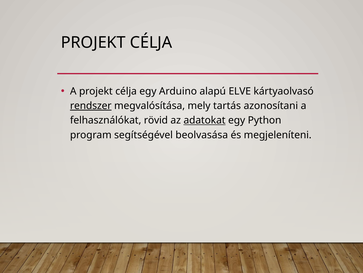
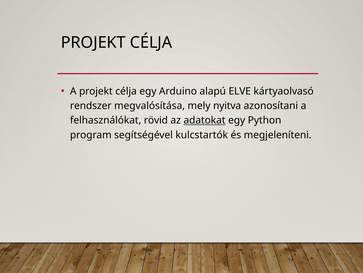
rendszer underline: present -> none
tartás: tartás -> nyitva
beolvasása: beolvasása -> kulcstartók
